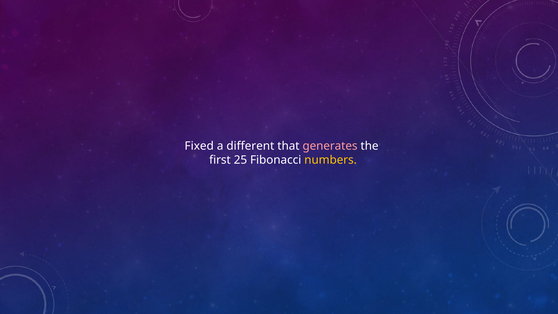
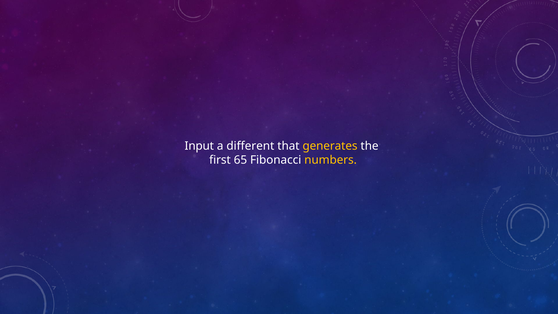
Fixed: Fixed -> Input
generates colour: pink -> yellow
25: 25 -> 65
